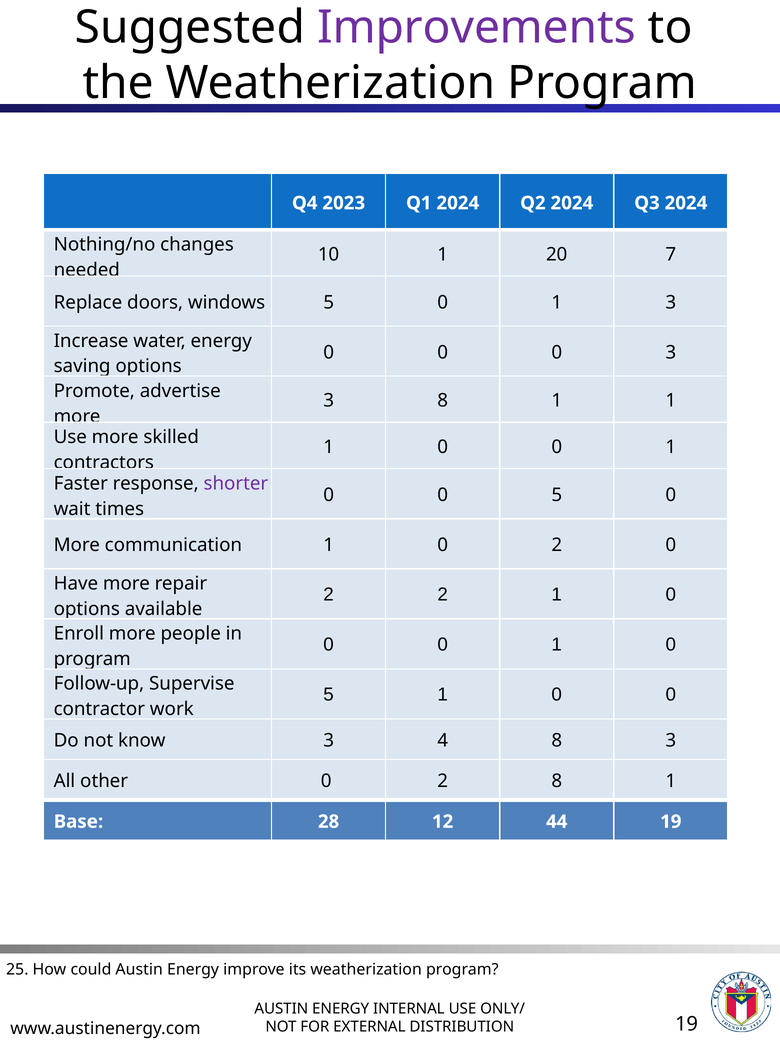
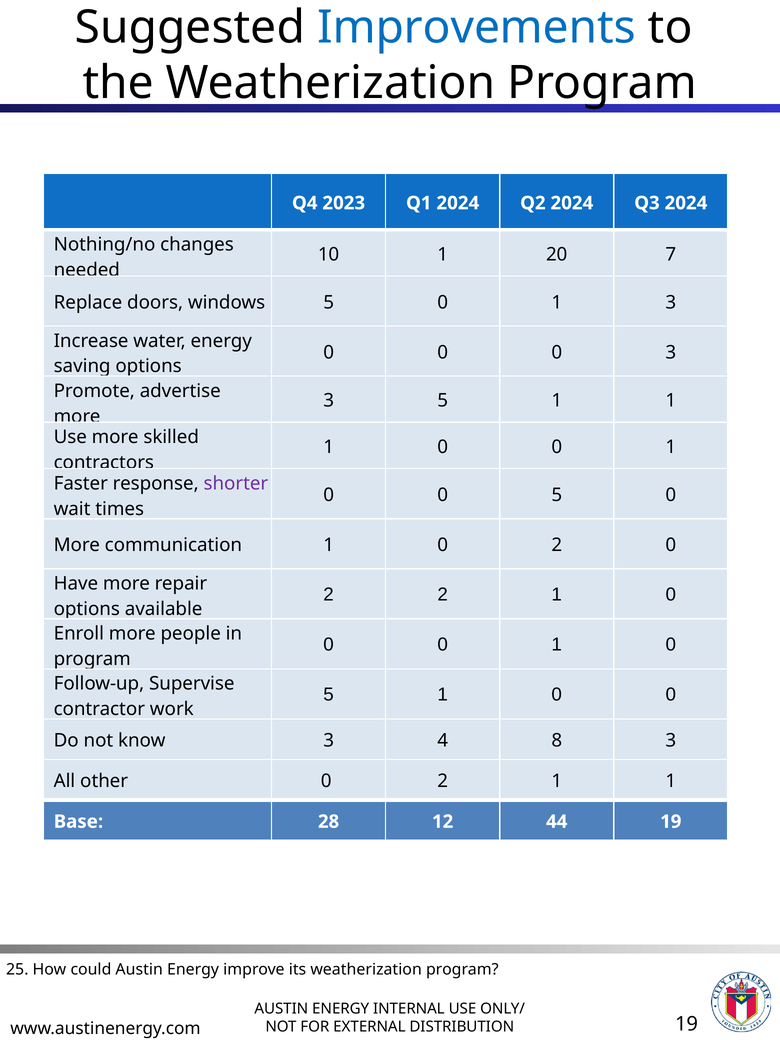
Improvements colour: purple -> blue
3 8: 8 -> 5
0 2 8: 8 -> 1
